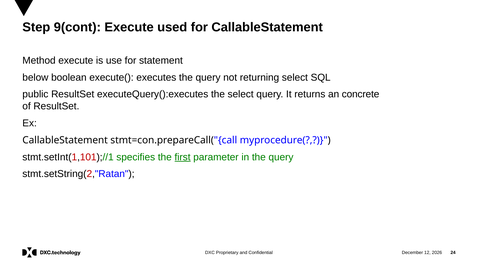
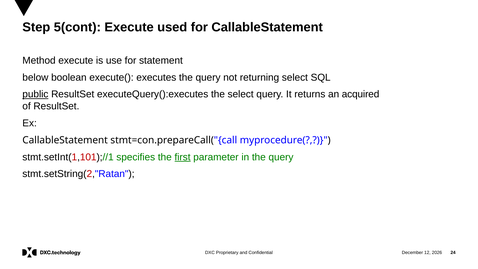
9(cont: 9(cont -> 5(cont
public underline: none -> present
concrete: concrete -> acquired
